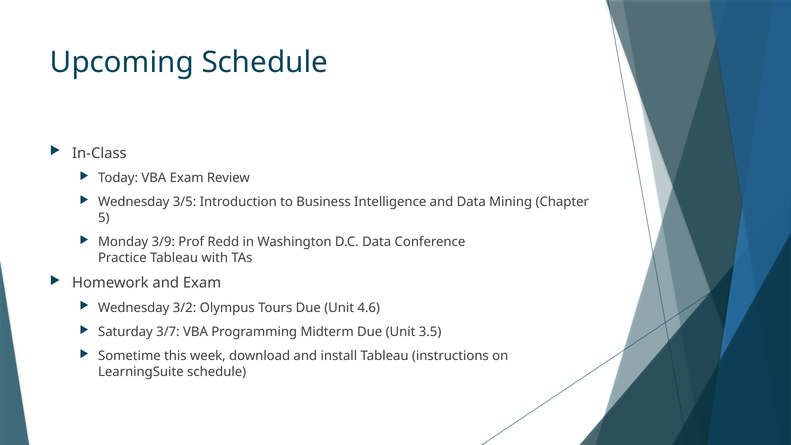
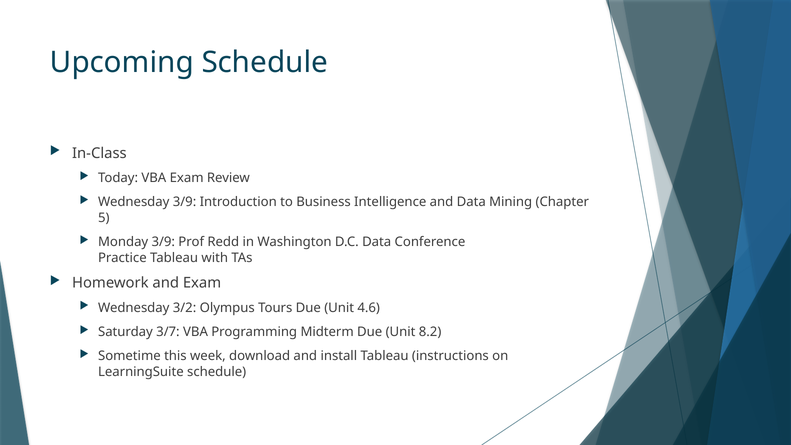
Wednesday 3/5: 3/5 -> 3/9
3.5: 3.5 -> 8.2
